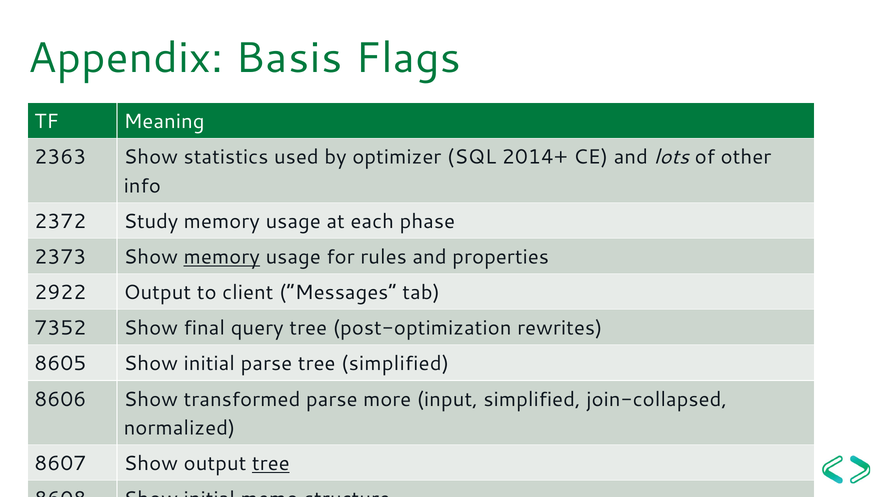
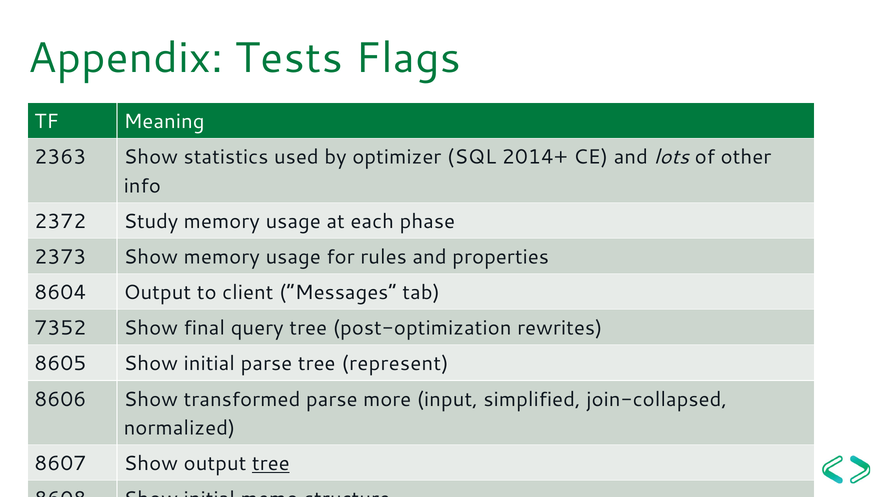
Basis: Basis -> Tests
memory at (222, 257) underline: present -> none
2922: 2922 -> 8604
tree simplified: simplified -> represent
